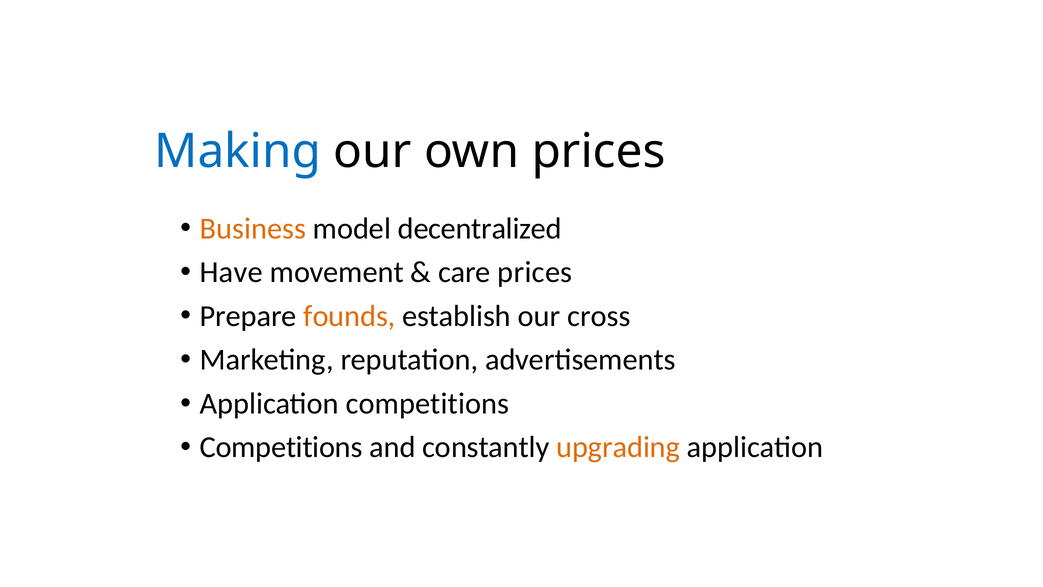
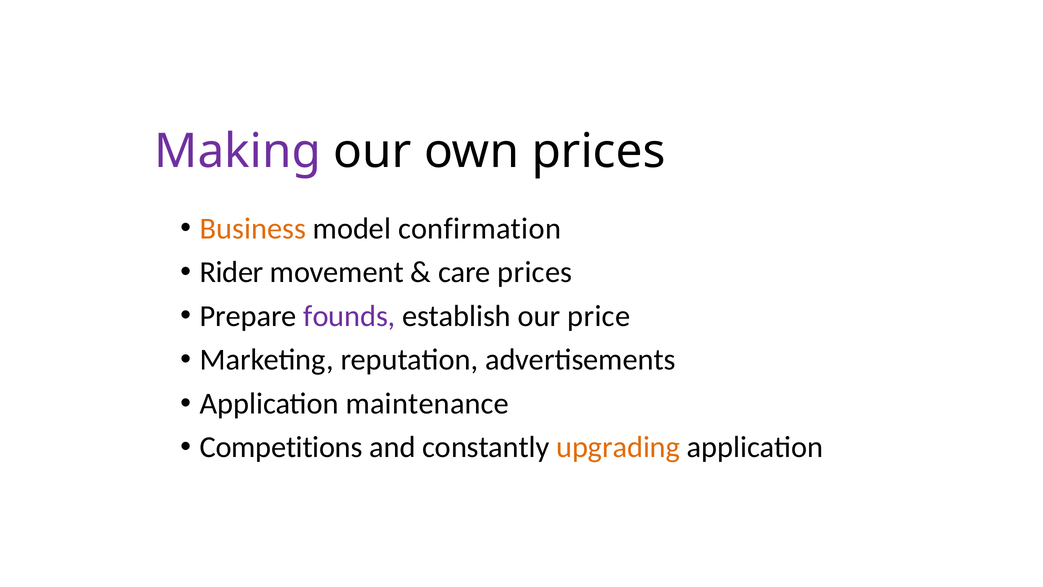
Making colour: blue -> purple
decentralized: decentralized -> confirmation
Have: Have -> Rider
founds colour: orange -> purple
cross: cross -> price
Application competitions: competitions -> maintenance
